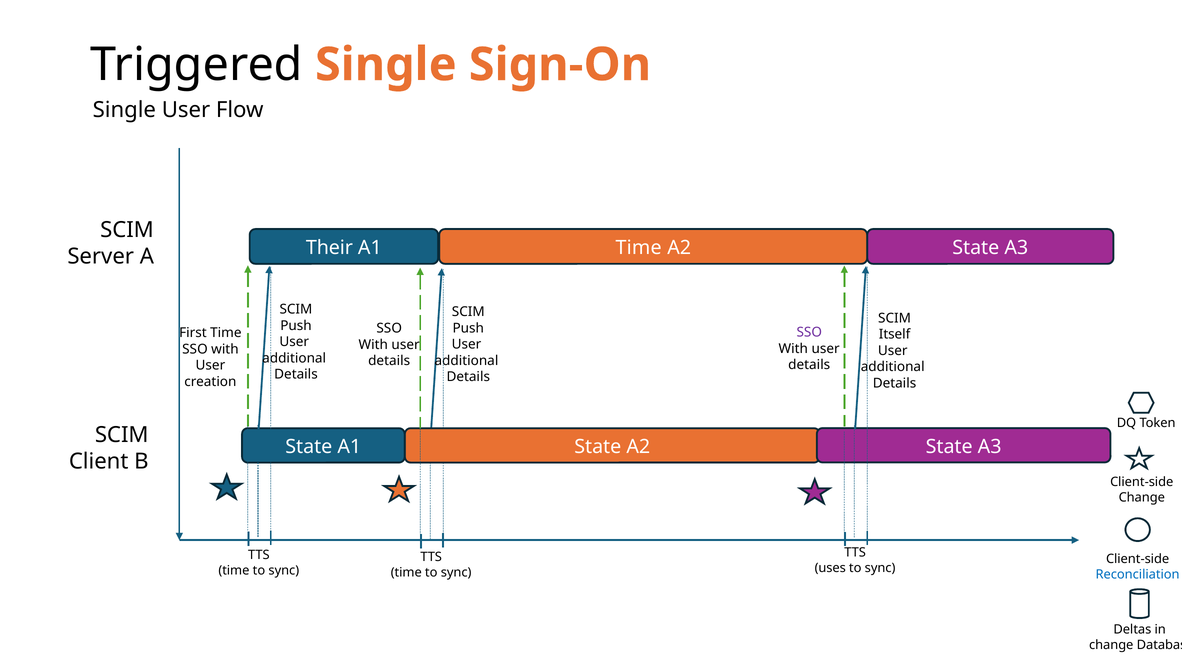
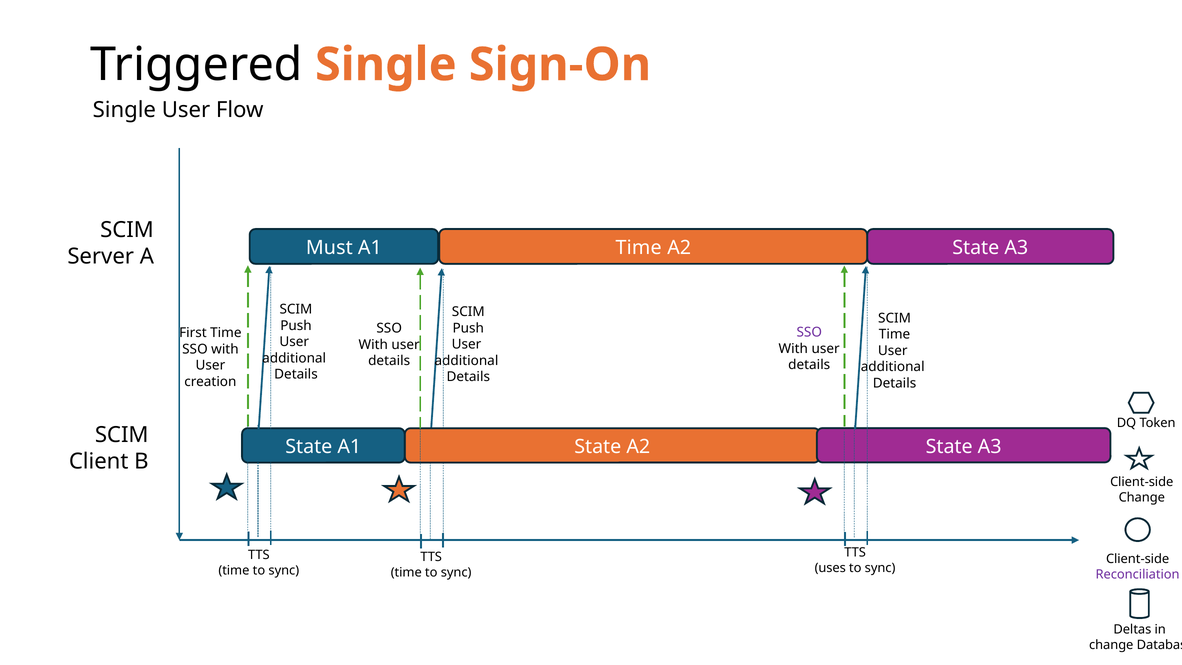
Their: Their -> Must
Itself at (895, 334): Itself -> Time
Reconciliation colour: blue -> purple
